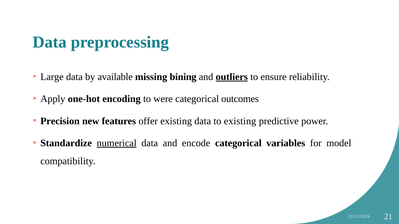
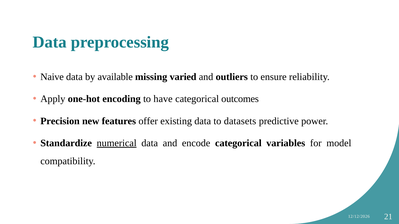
Large: Large -> Naive
bining: bining -> varied
outliers underline: present -> none
were: were -> have
to existing: existing -> datasets
